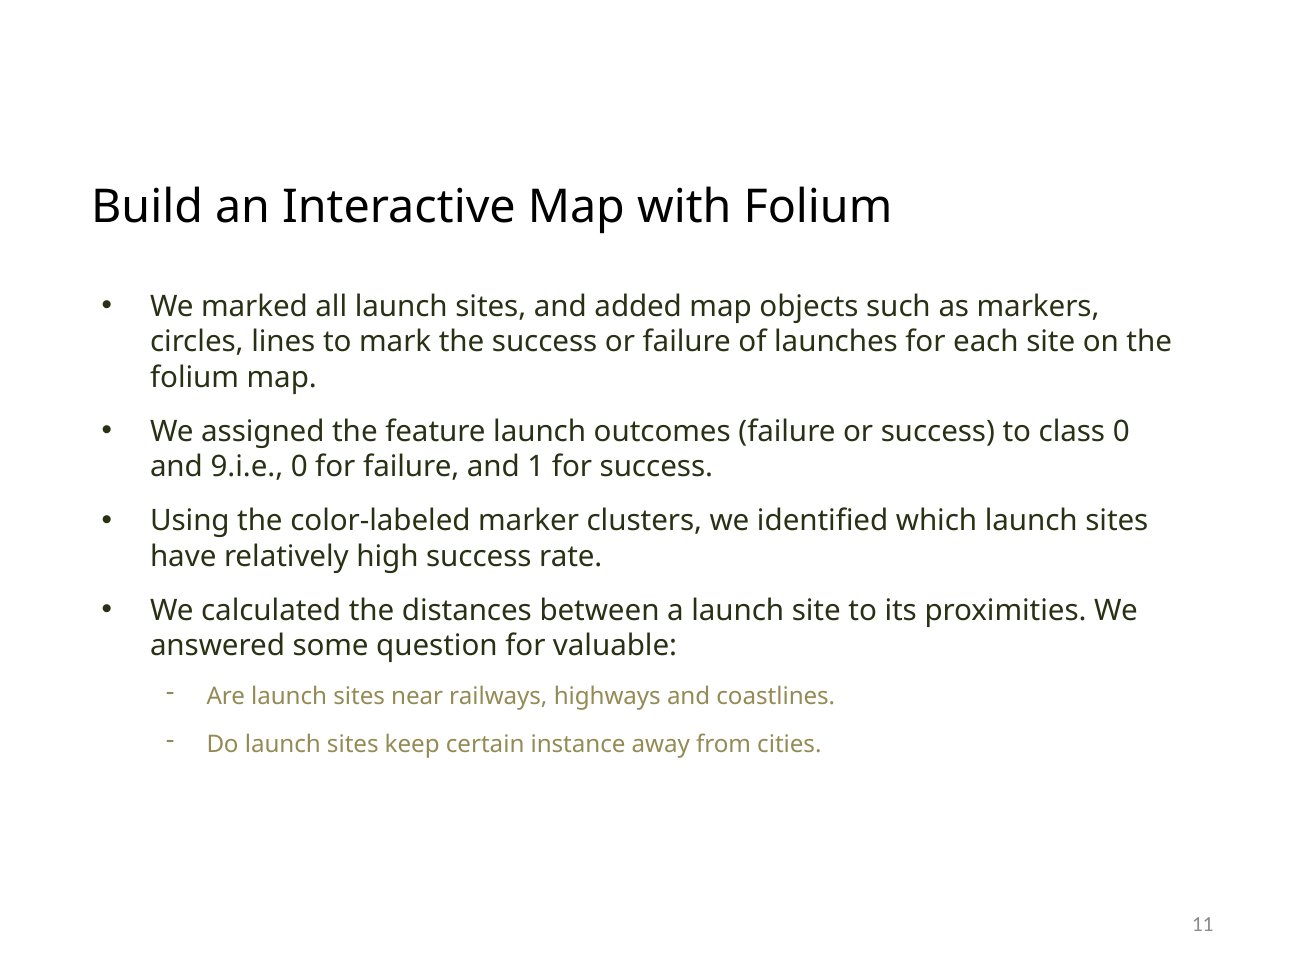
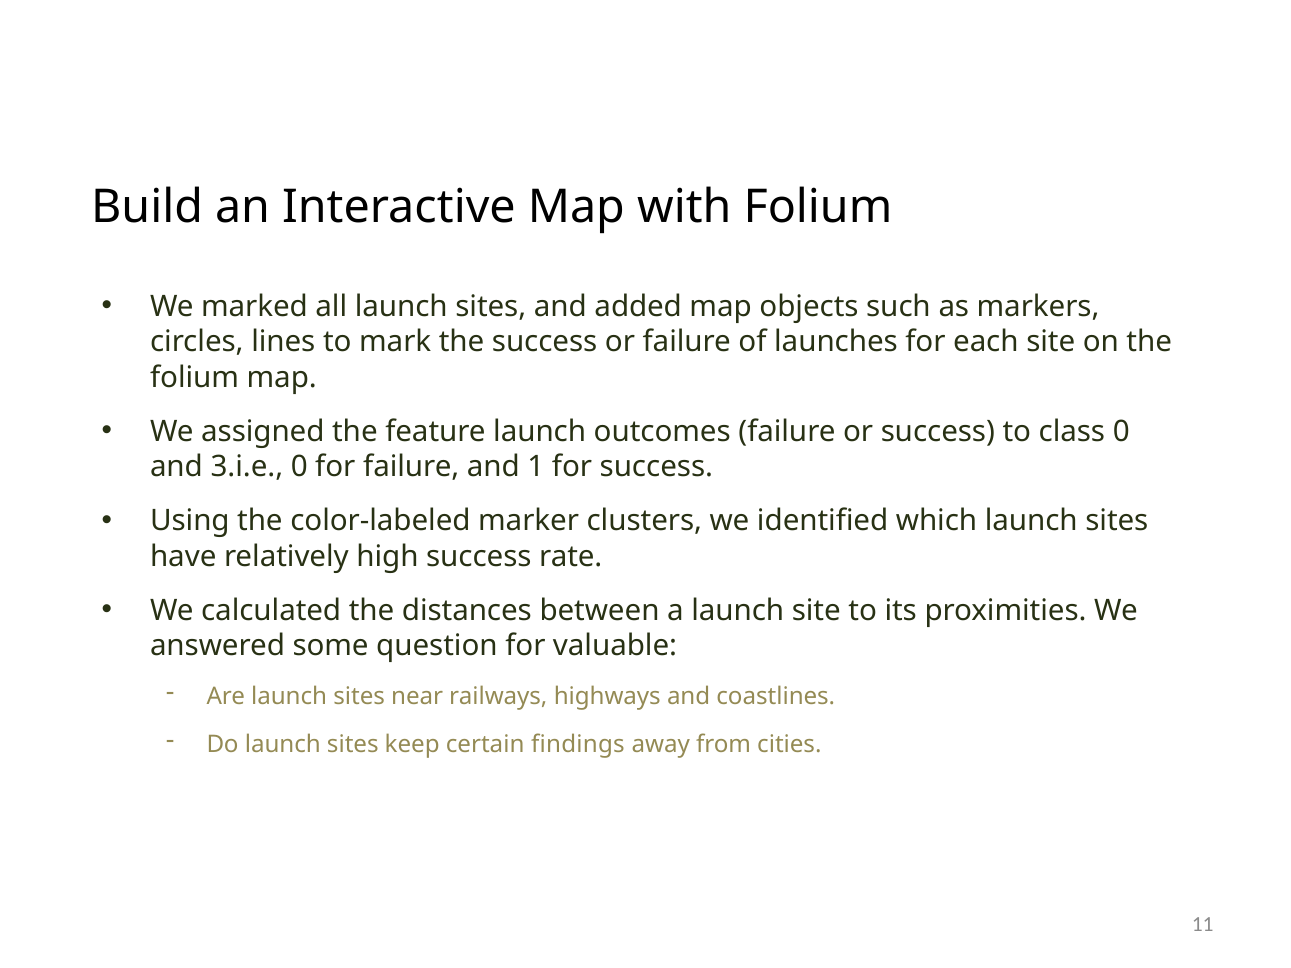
9.i.e: 9.i.e -> 3.i.e
instance: instance -> findings
